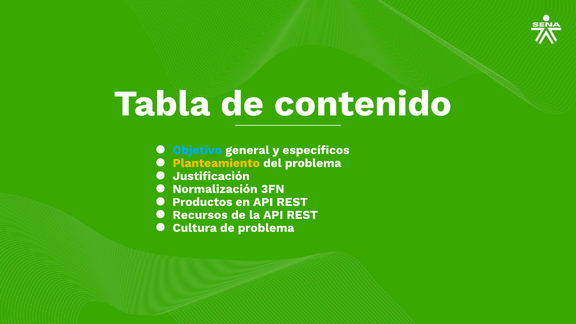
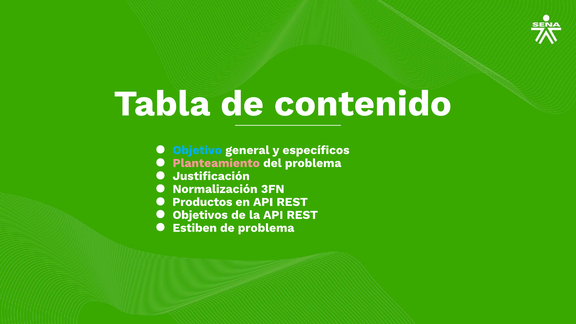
Planteamiento colour: yellow -> pink
Recursos: Recursos -> Objetivos
Cultura: Cultura -> Estiben
